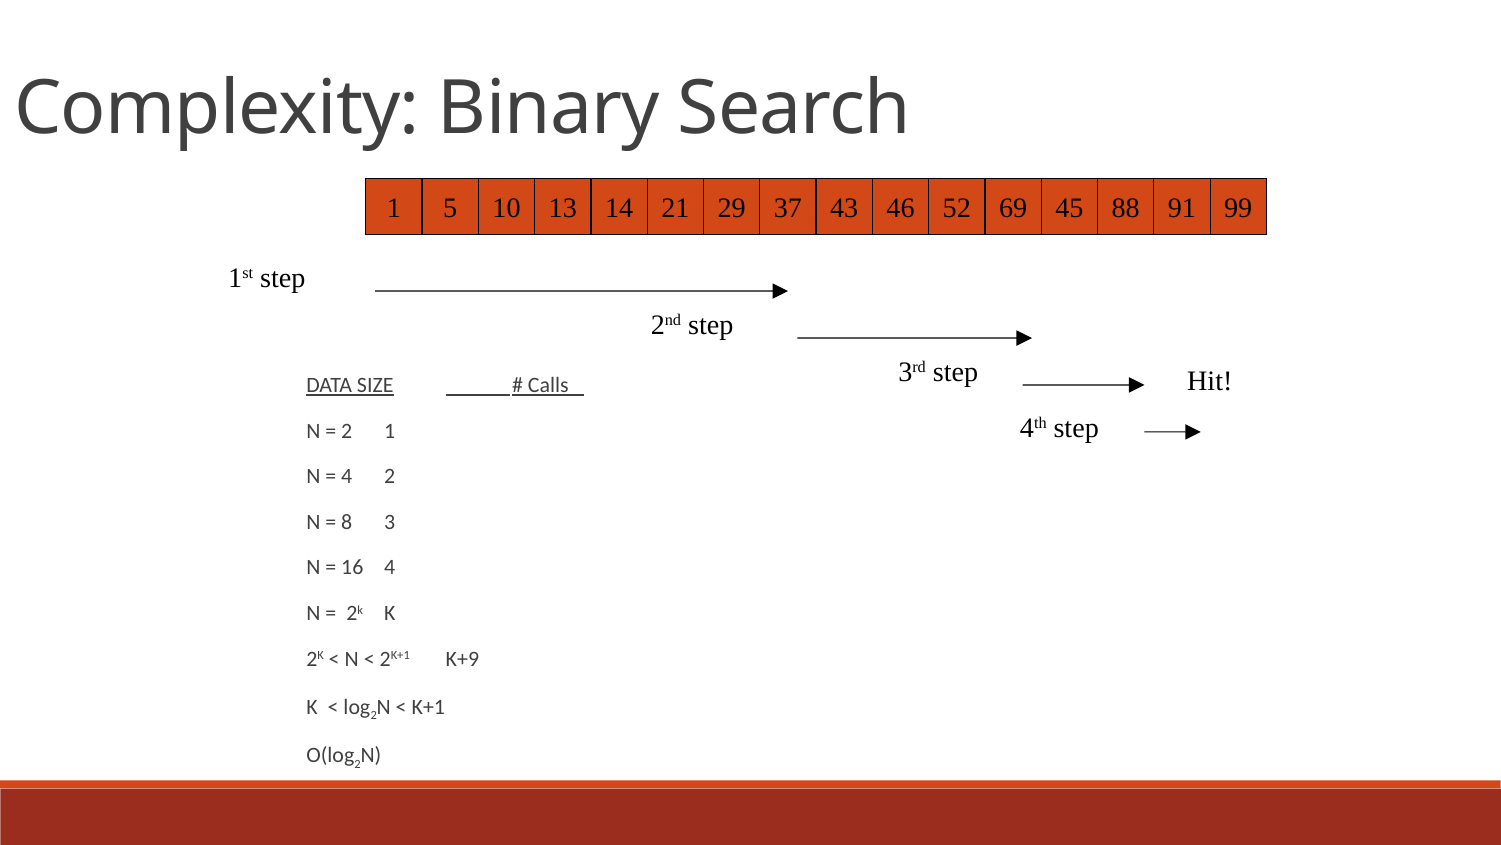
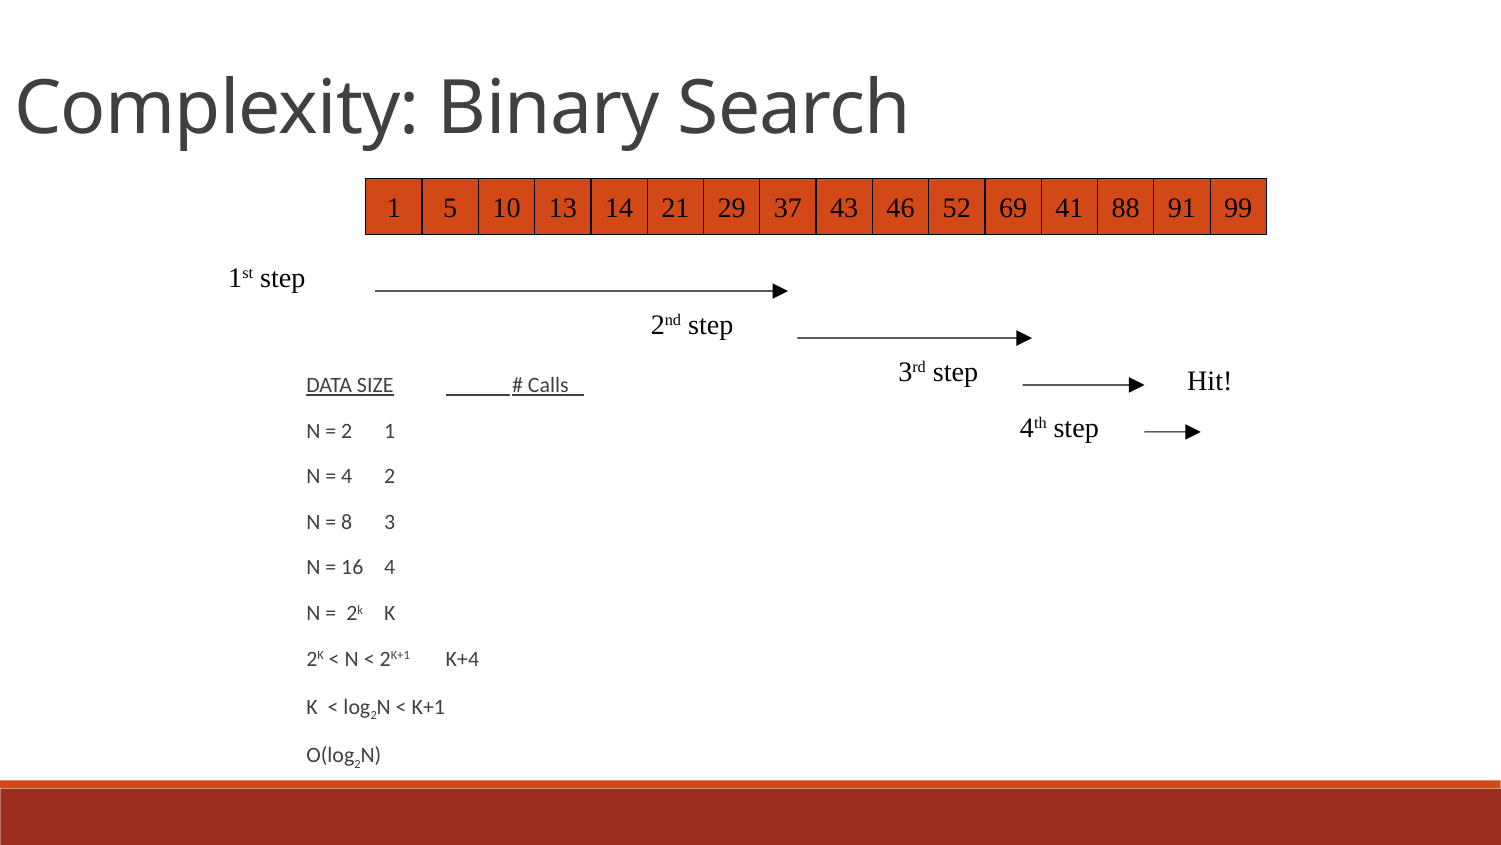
45: 45 -> 41
K+9: K+9 -> K+4
